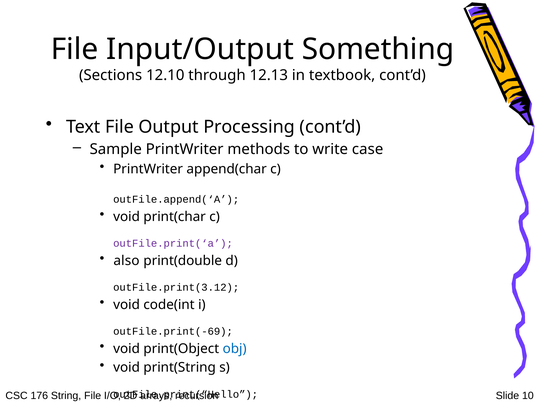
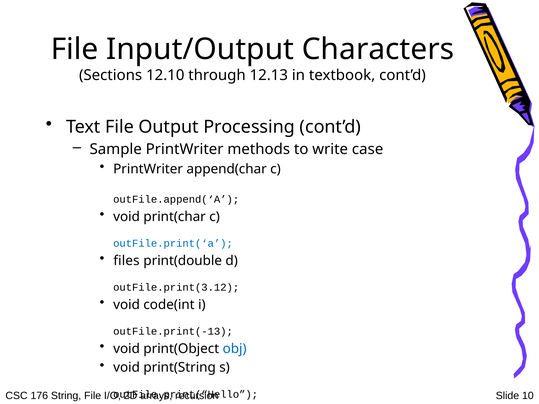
Something: Something -> Characters
outFile.print(‘a colour: purple -> blue
also: also -> files
outFile.print(-69: outFile.print(-69 -> outFile.print(-13
